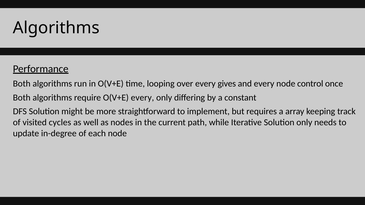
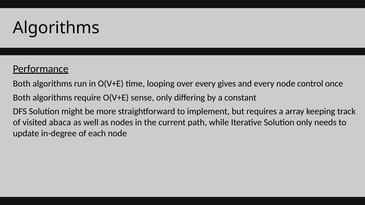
O(V+E every: every -> sense
cycles: cycles -> abaca
